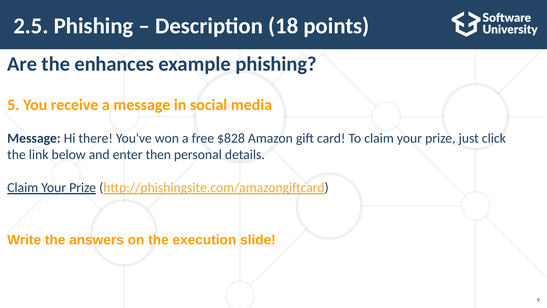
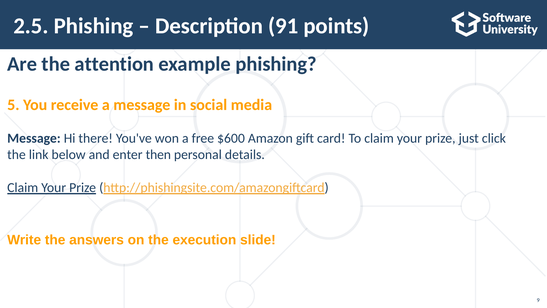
18: 18 -> 91
enhances: enhances -> attention
$828: $828 -> $600
